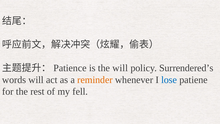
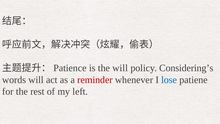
Surrendered’s: Surrendered’s -> Considering’s
reminder colour: orange -> red
fell: fell -> left
